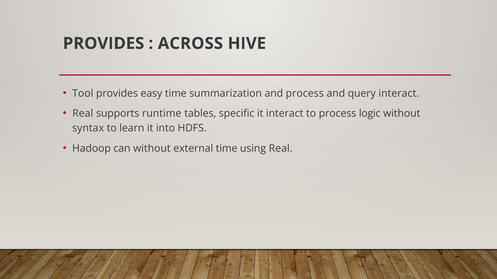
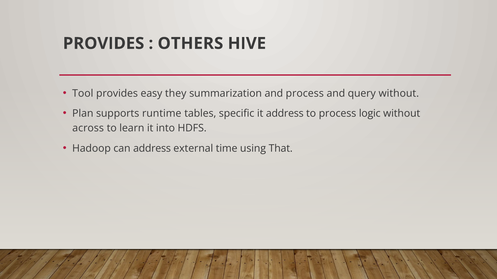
ACROSS: ACROSS -> OTHERS
easy time: time -> they
query interact: interact -> without
Real at (83, 114): Real -> Plan
it interact: interact -> address
syntax: syntax -> across
can without: without -> address
using Real: Real -> That
